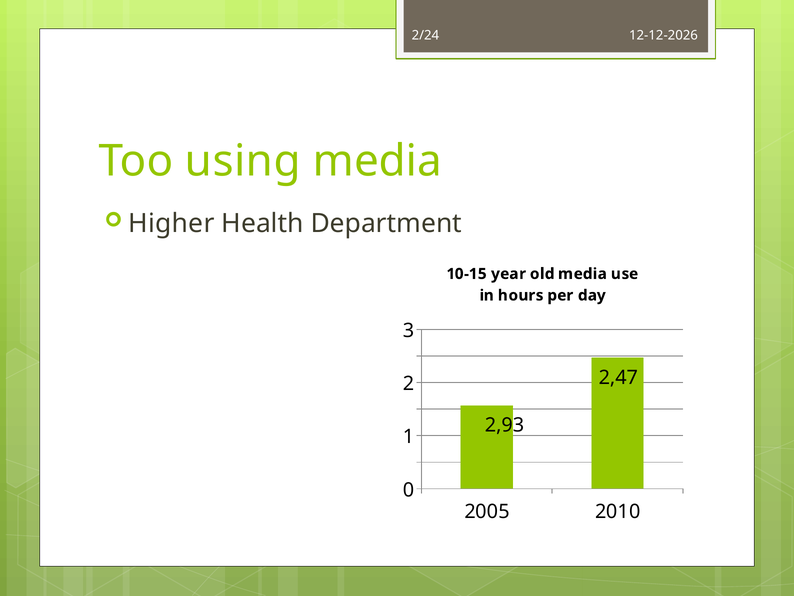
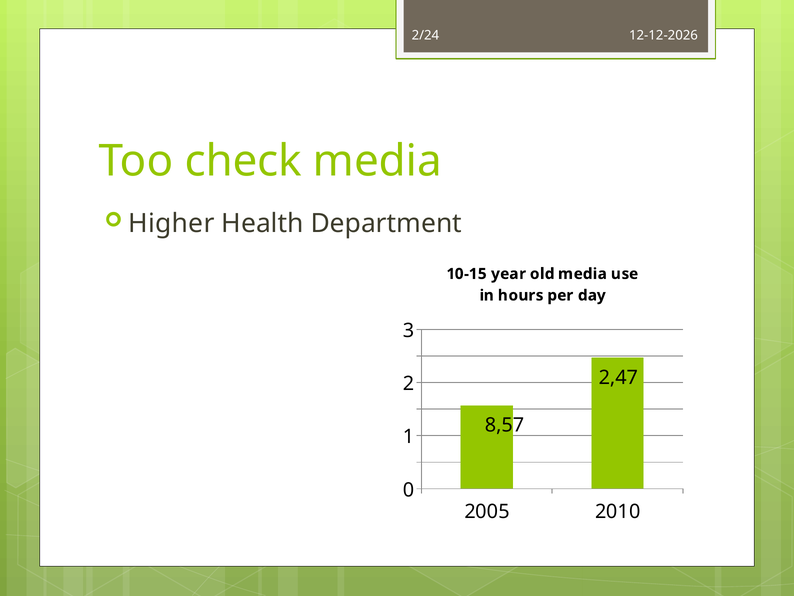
using: using -> check
2,93: 2,93 -> 8,57
